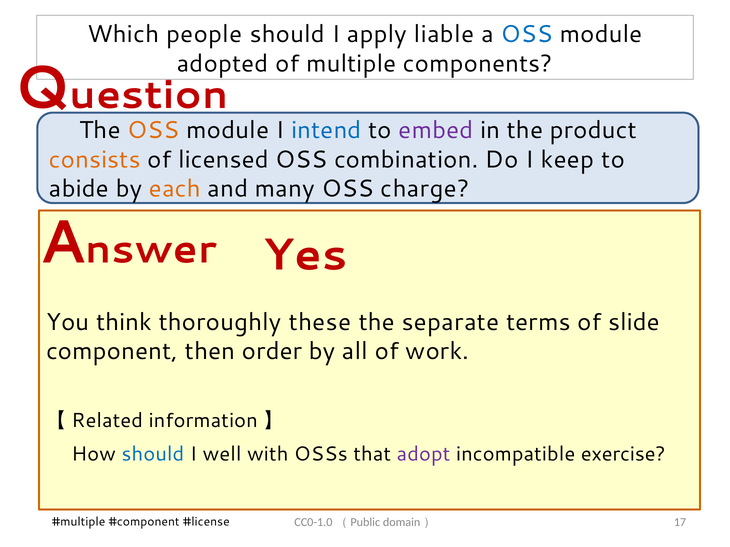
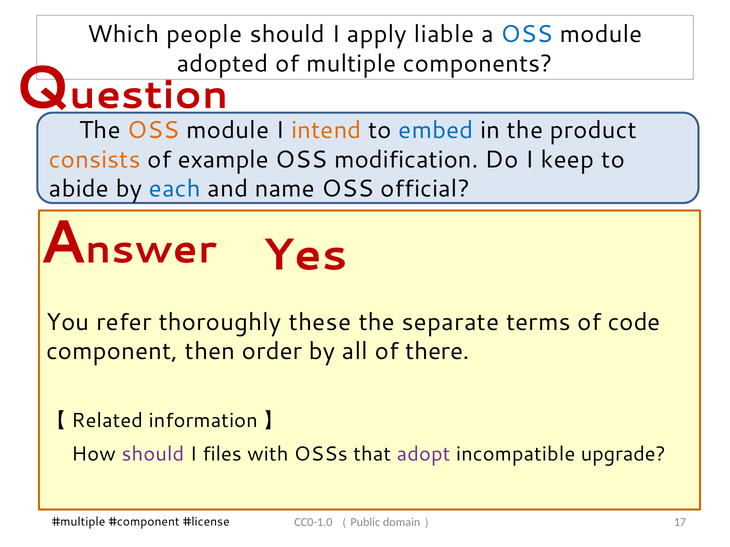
intend colour: blue -> orange
embed colour: purple -> blue
licensed: licensed -> example
combination: combination -> modification
each colour: orange -> blue
many: many -> name
charge: charge -> official
think: think -> refer
slide: slide -> code
work: work -> there
should at (153, 454) colour: blue -> purple
well: well -> files
exercise: exercise -> upgrade
